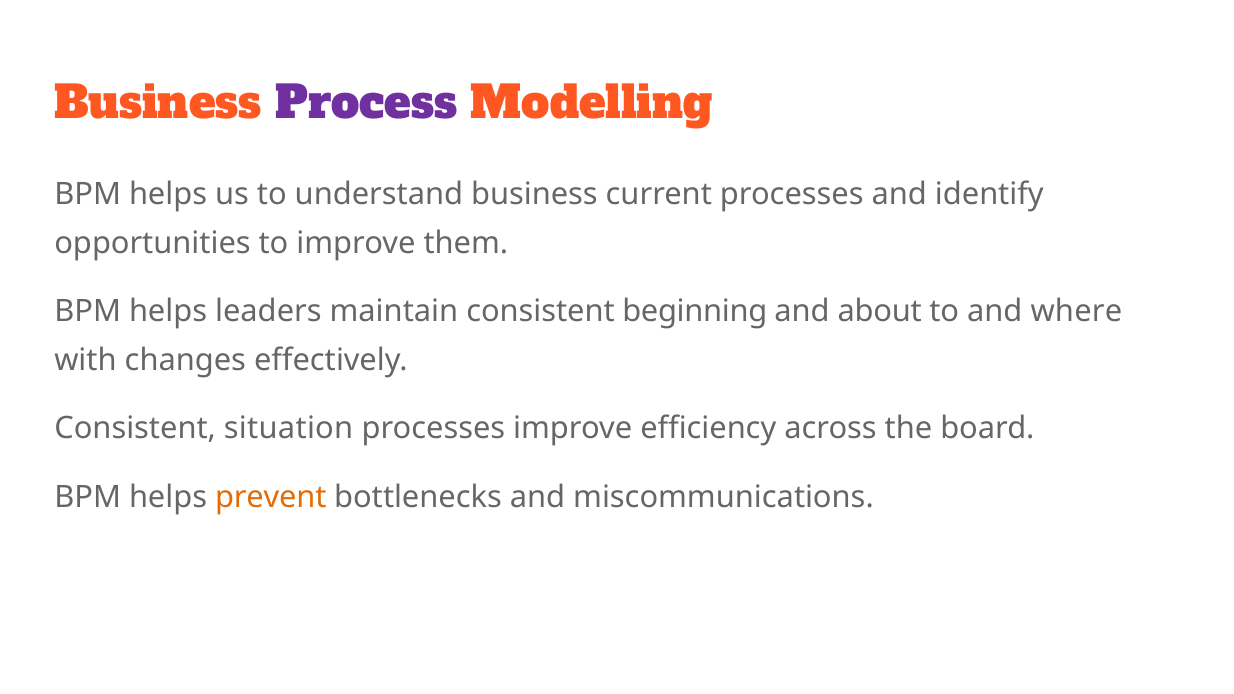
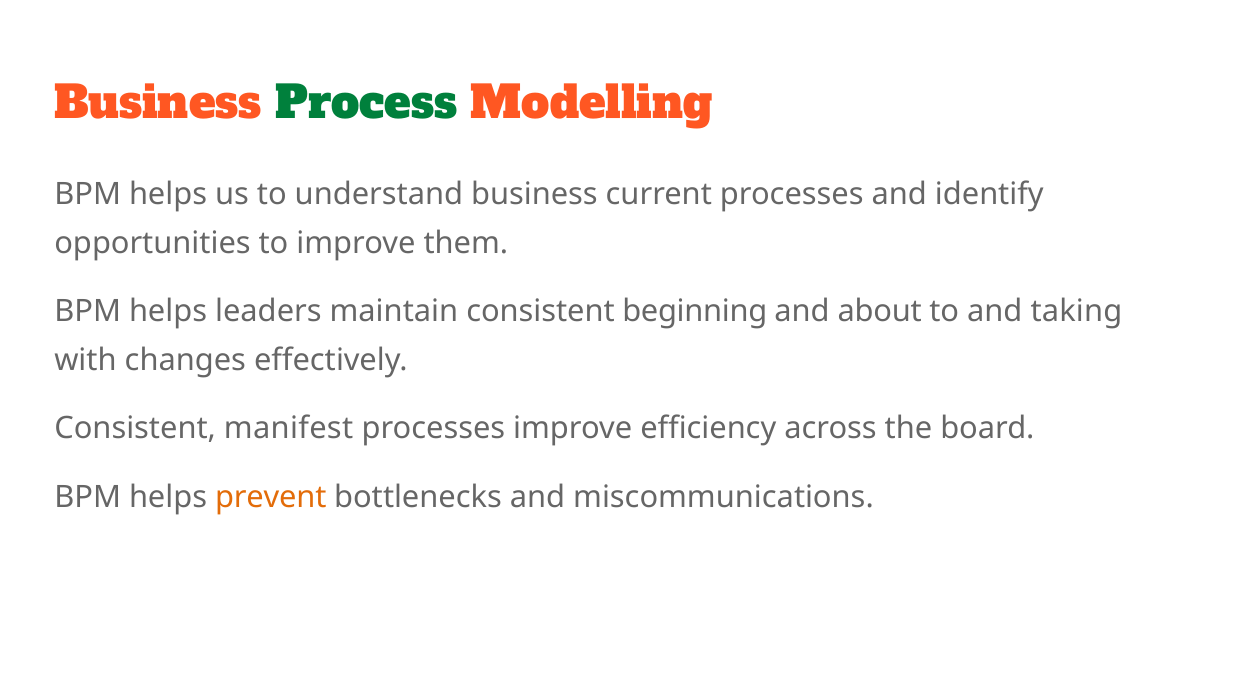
Process colour: purple -> green
where: where -> taking
situation: situation -> manifest
